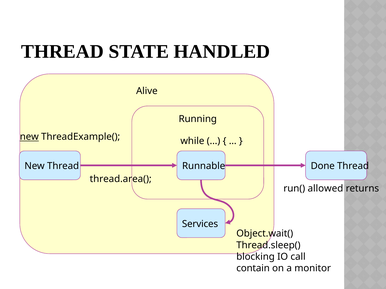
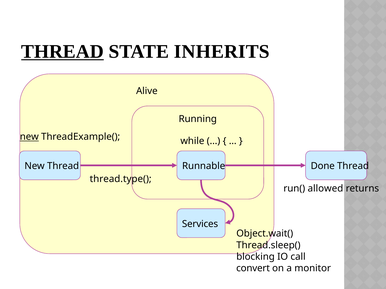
THREAD at (62, 52) underline: none -> present
HANDLED: HANDLED -> INHERITS
thread.area(: thread.area( -> thread.type(
contain: contain -> convert
